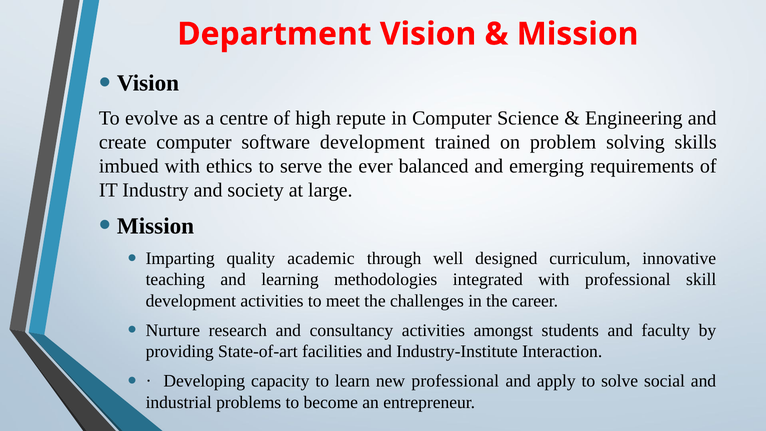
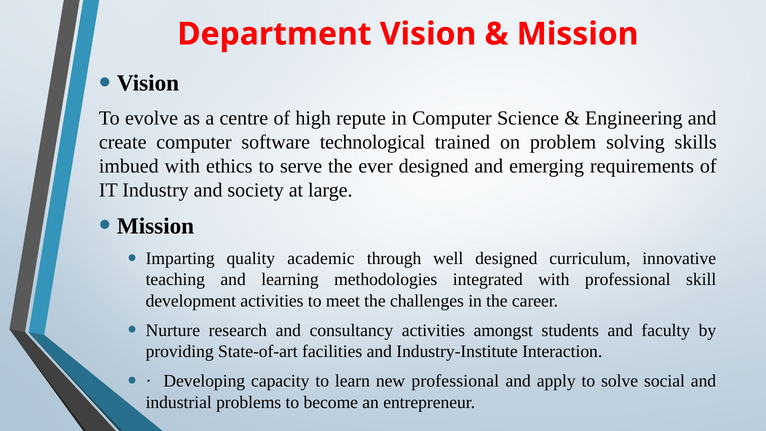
software development: development -> technological
ever balanced: balanced -> designed
